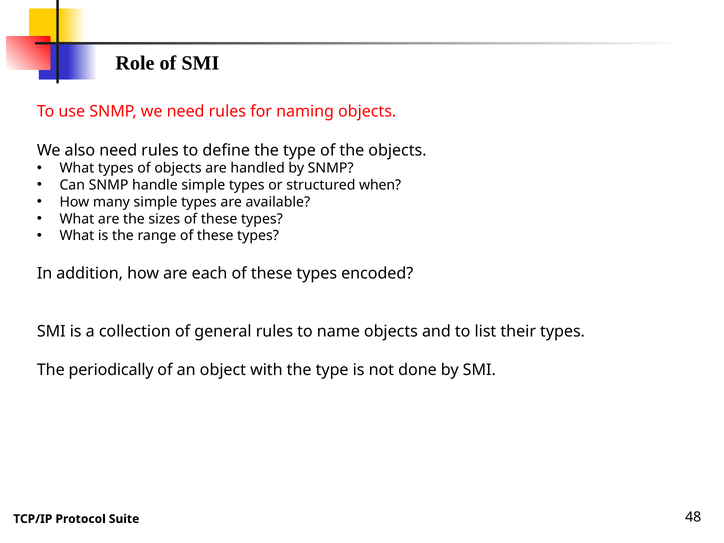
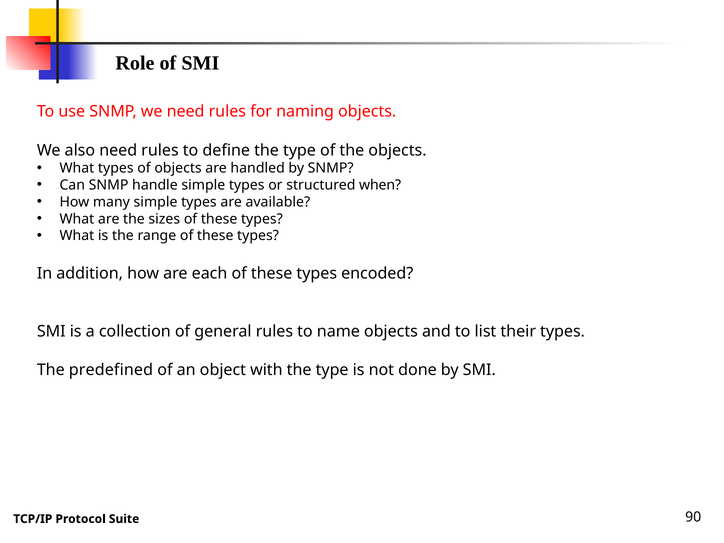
periodically: periodically -> predefined
48: 48 -> 90
